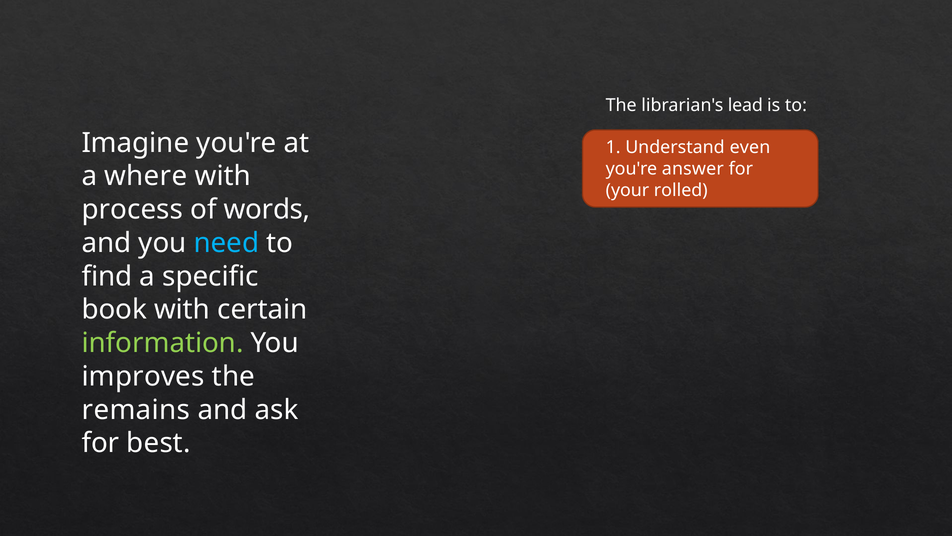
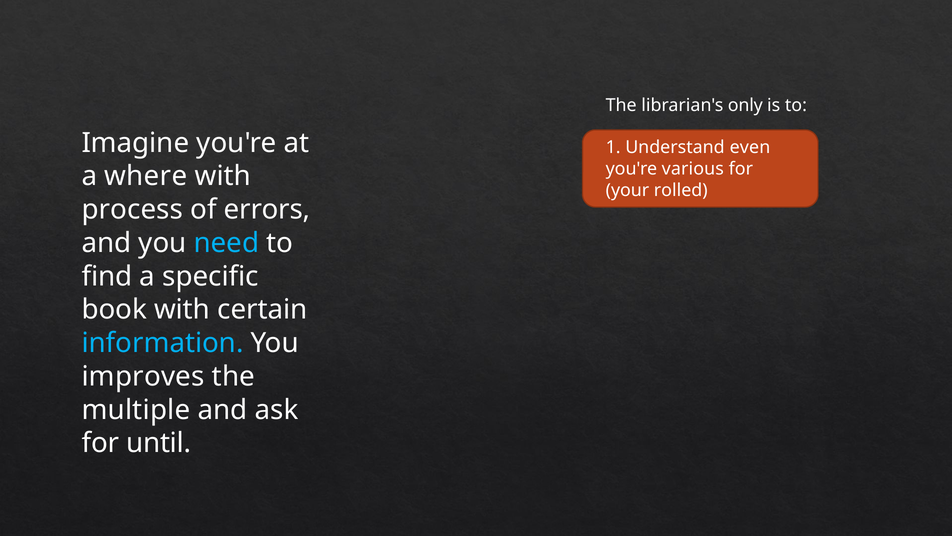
lead: lead -> only
answer: answer -> various
words: words -> errors
information colour: light green -> light blue
remains: remains -> multiple
best: best -> until
